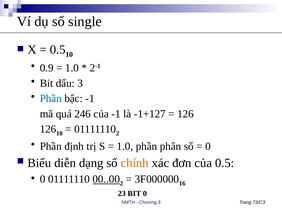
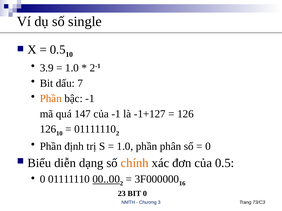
0.9: 0.9 -> 3.9
dấu 3: 3 -> 7
Phần at (51, 99) colour: blue -> orange
246: 246 -> 147
